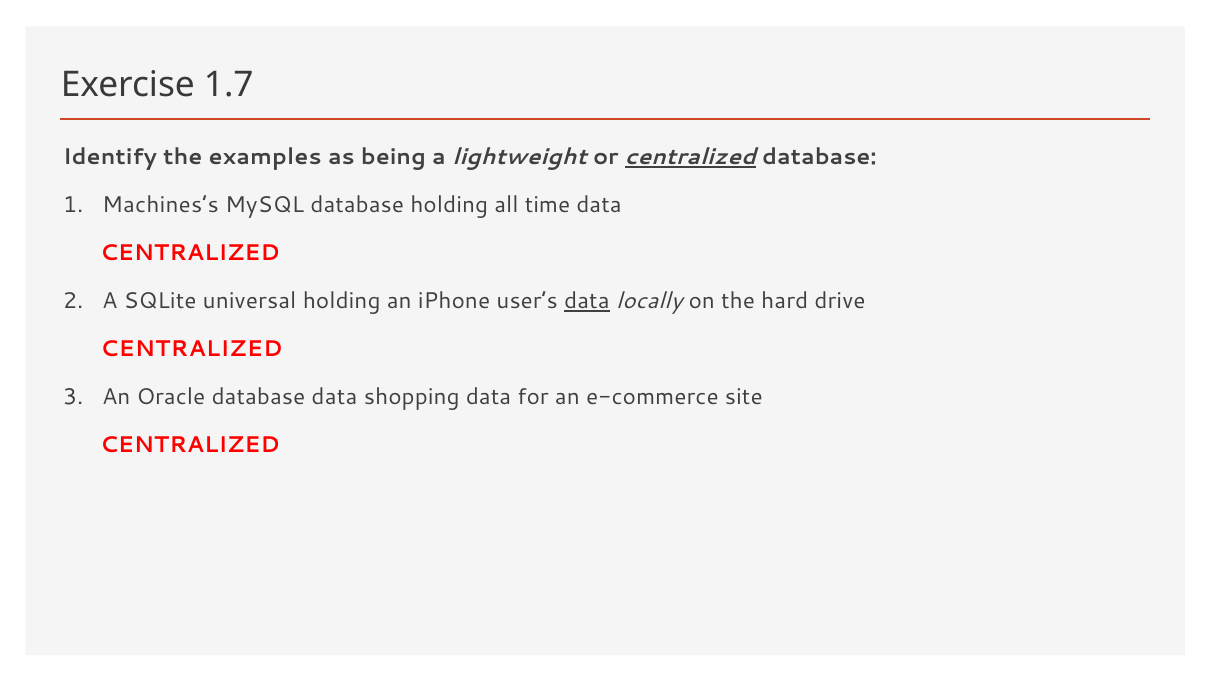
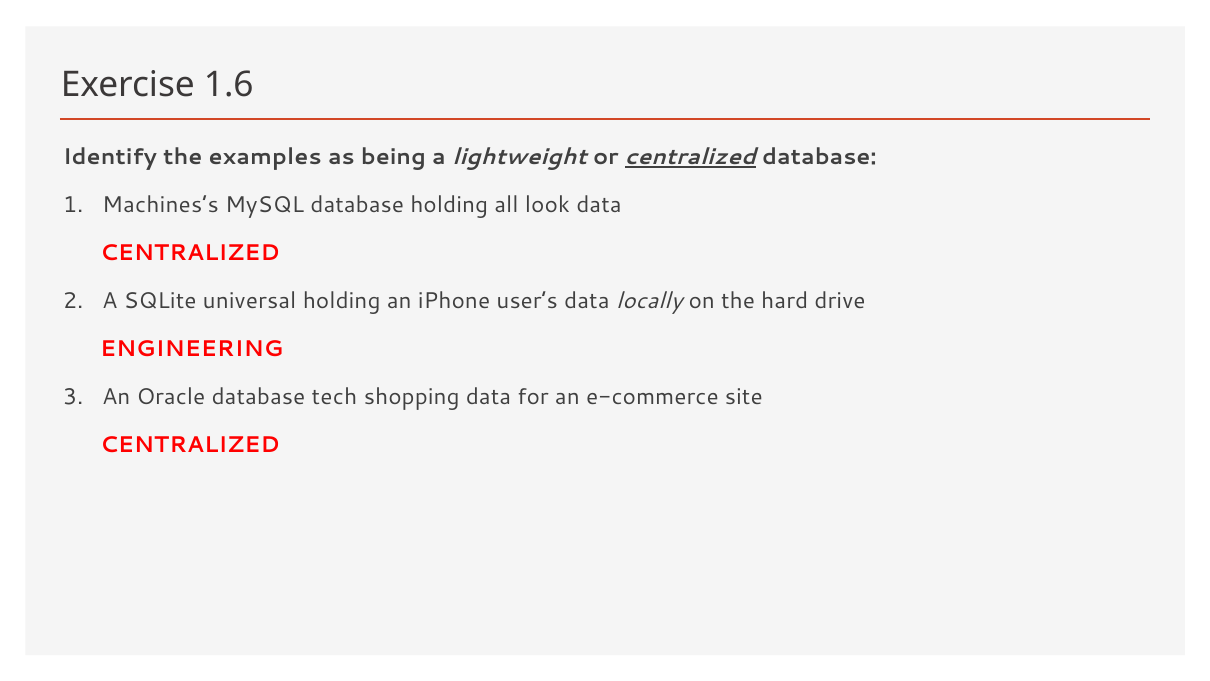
1.7: 1.7 -> 1.6
time: time -> look
data at (587, 301) underline: present -> none
CENTRALIZED at (192, 349): CENTRALIZED -> ENGINEERING
database data: data -> tech
